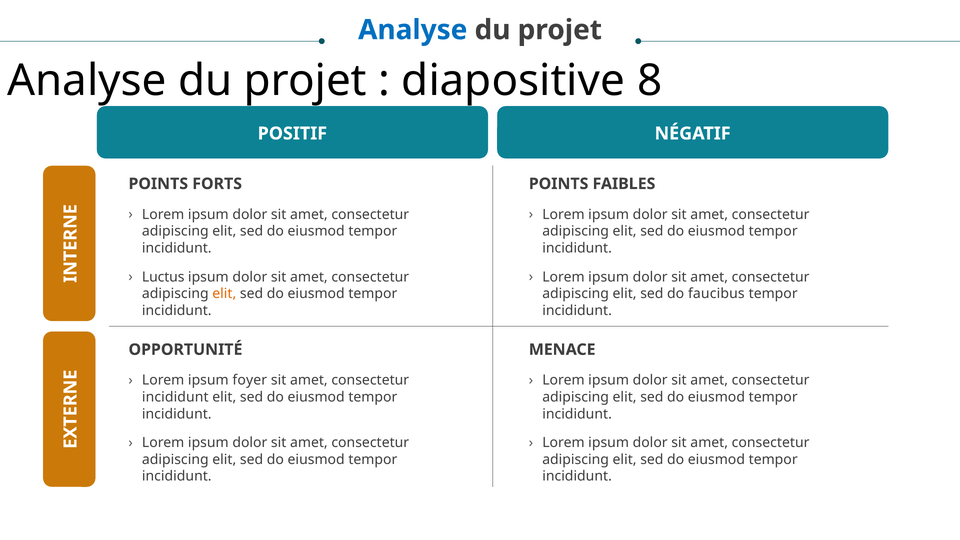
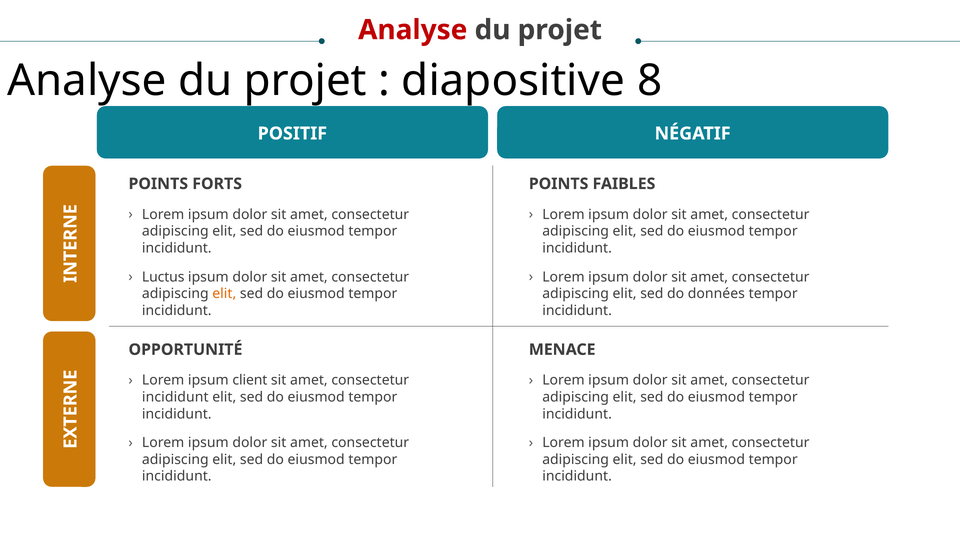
Analyse at (413, 30) colour: blue -> red
faucibus: faucibus -> données
foyer: foyer -> client
